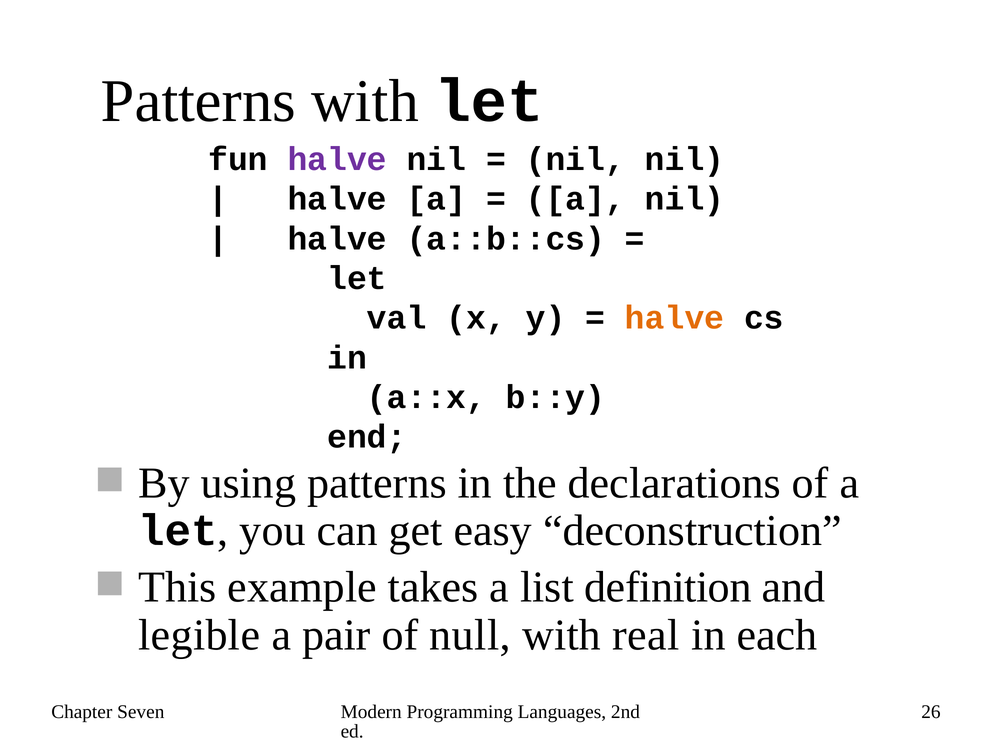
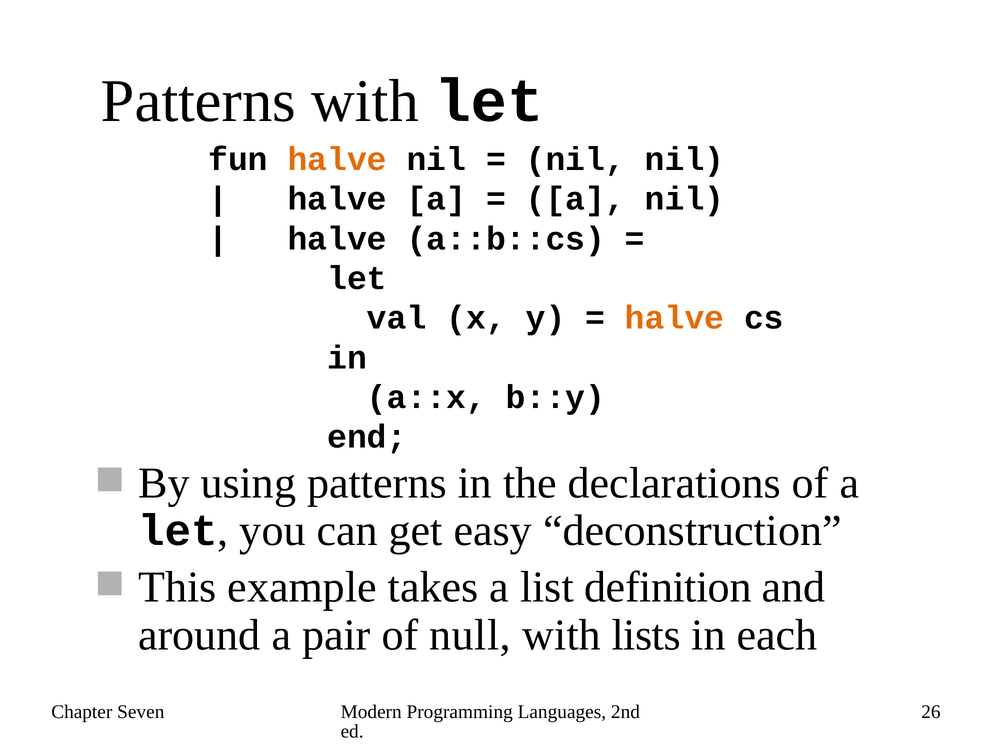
halve at (337, 159) colour: purple -> orange
legible: legible -> around
real: real -> lists
